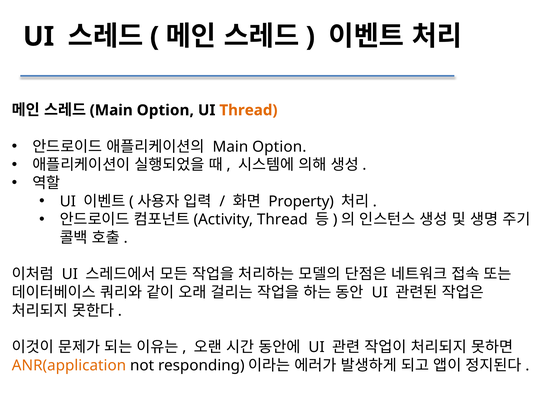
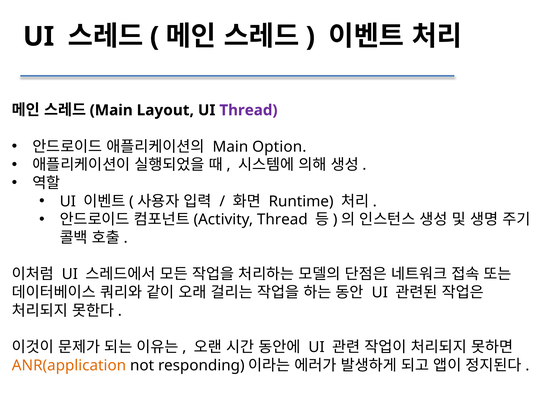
Option at (165, 110): Option -> Layout
Thread at (248, 110) colour: orange -> purple
Property: Property -> Runtime
